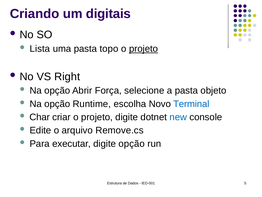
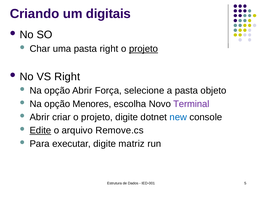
Lista: Lista -> Char
pasta topo: topo -> right
Runtime: Runtime -> Menores
Terminal colour: blue -> purple
Char at (40, 117): Char -> Abrir
Edite underline: none -> present
digite opção: opção -> matriz
